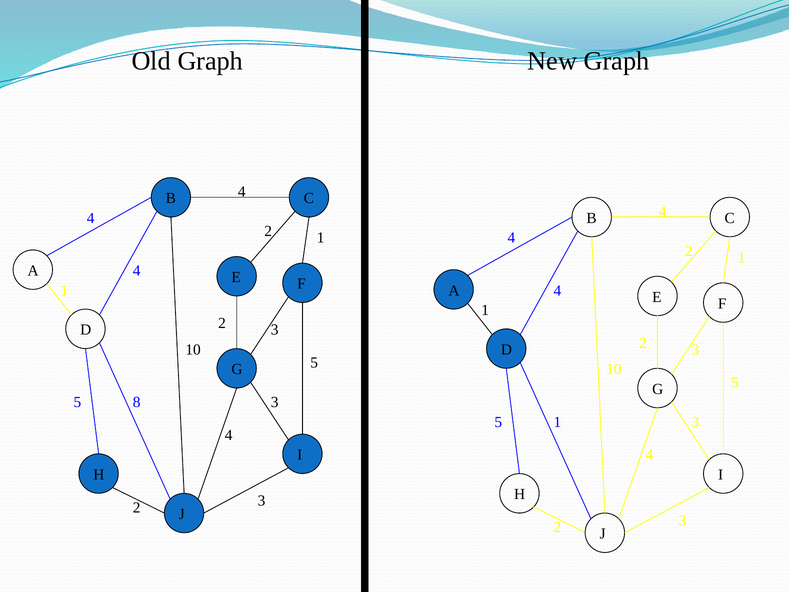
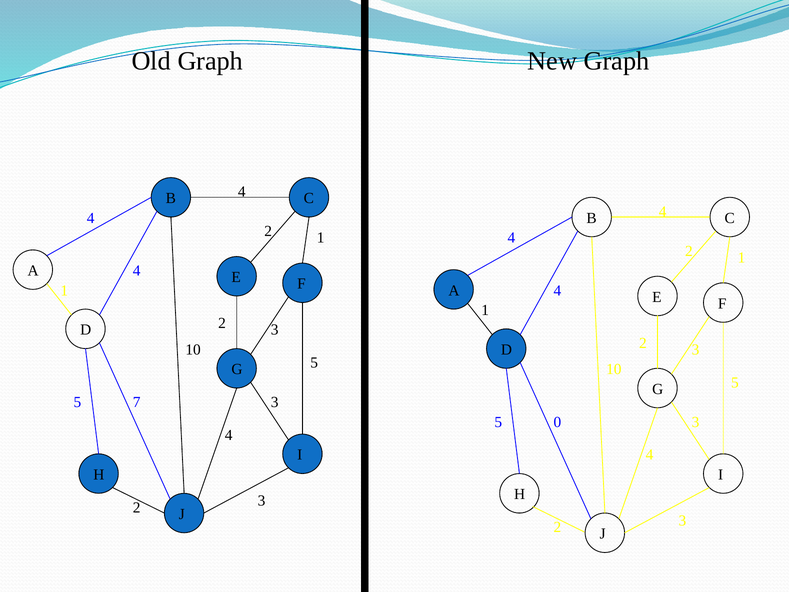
8: 8 -> 7
5 1: 1 -> 0
